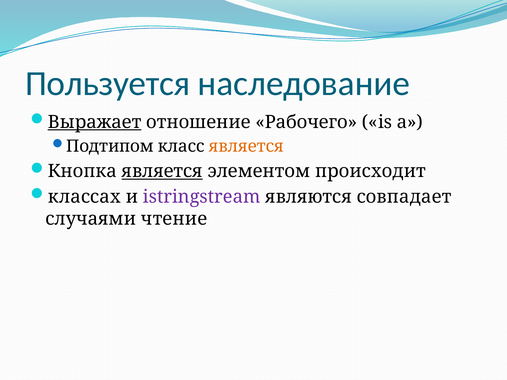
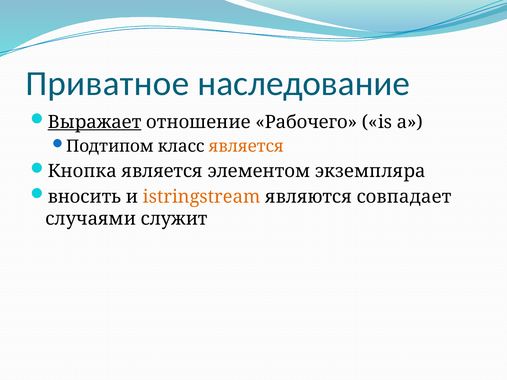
Пользуется: Пользуется -> Приватное
является at (162, 171) underline: present -> none
происходит: происходит -> экземпляра
классах: классах -> вносить
istringstream colour: purple -> orange
чтение: чтение -> служит
